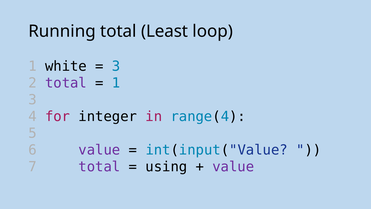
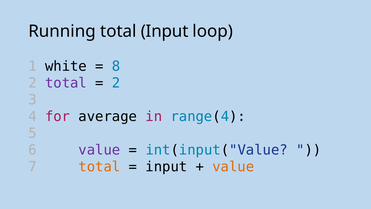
total Least: Least -> Input
3 at (116, 66): 3 -> 8
1 at (116, 83): 1 -> 2
integer: integer -> average
total at (99, 166) colour: purple -> orange
using at (166, 166): using -> input
value at (233, 166) colour: purple -> orange
